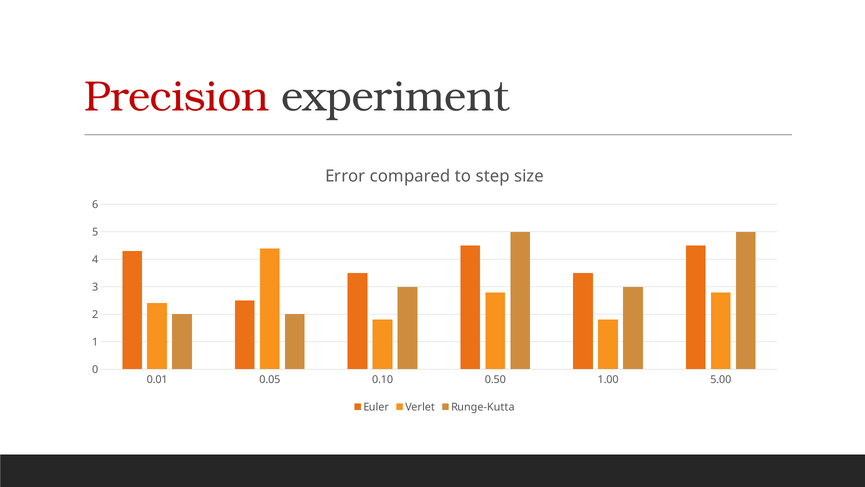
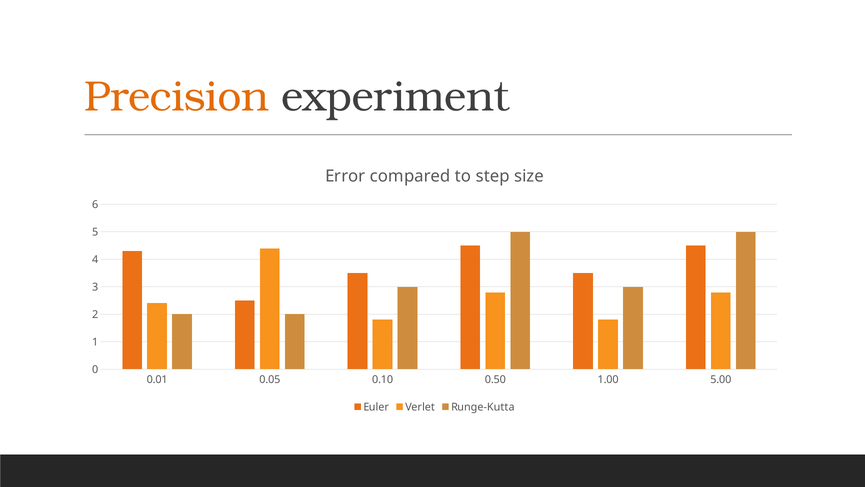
Precision colour: red -> orange
